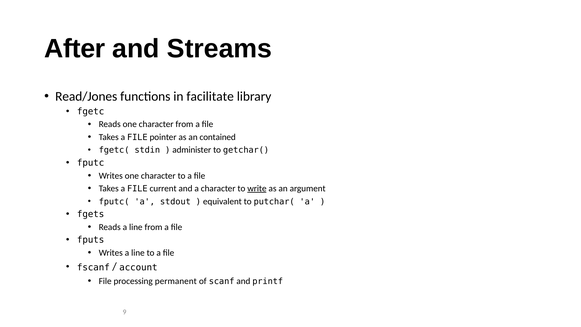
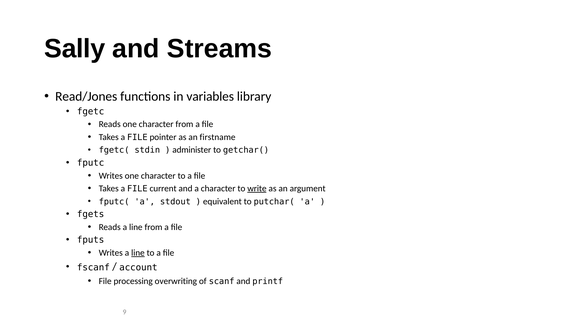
After: After -> Sally
facilitate: facilitate -> variables
contained: contained -> firstname
line at (138, 253) underline: none -> present
permanent: permanent -> overwriting
